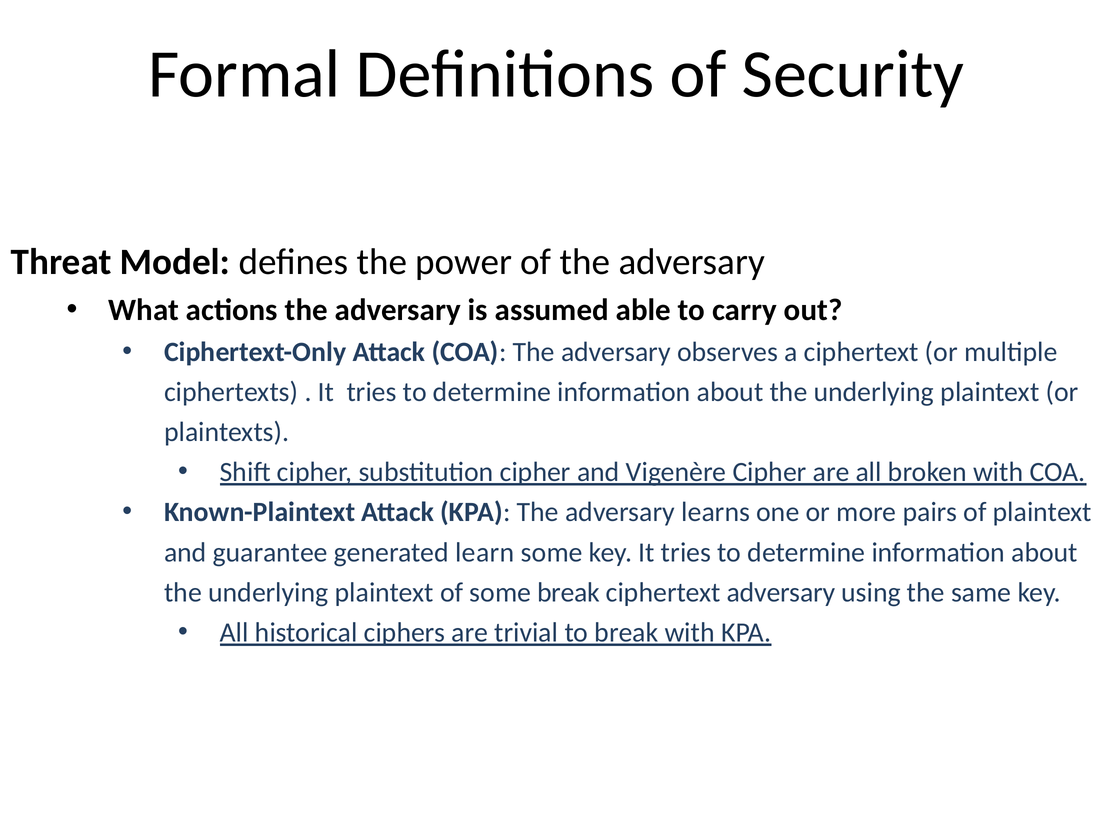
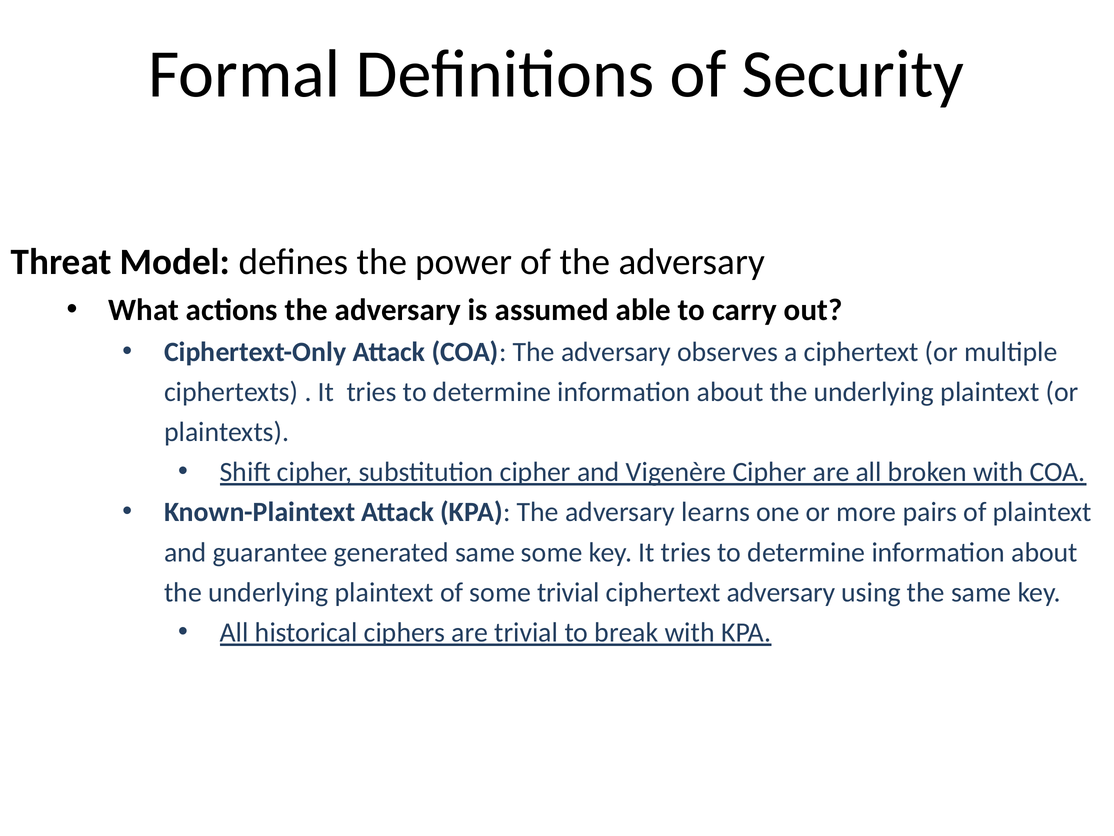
generated learn: learn -> same
some break: break -> trivial
